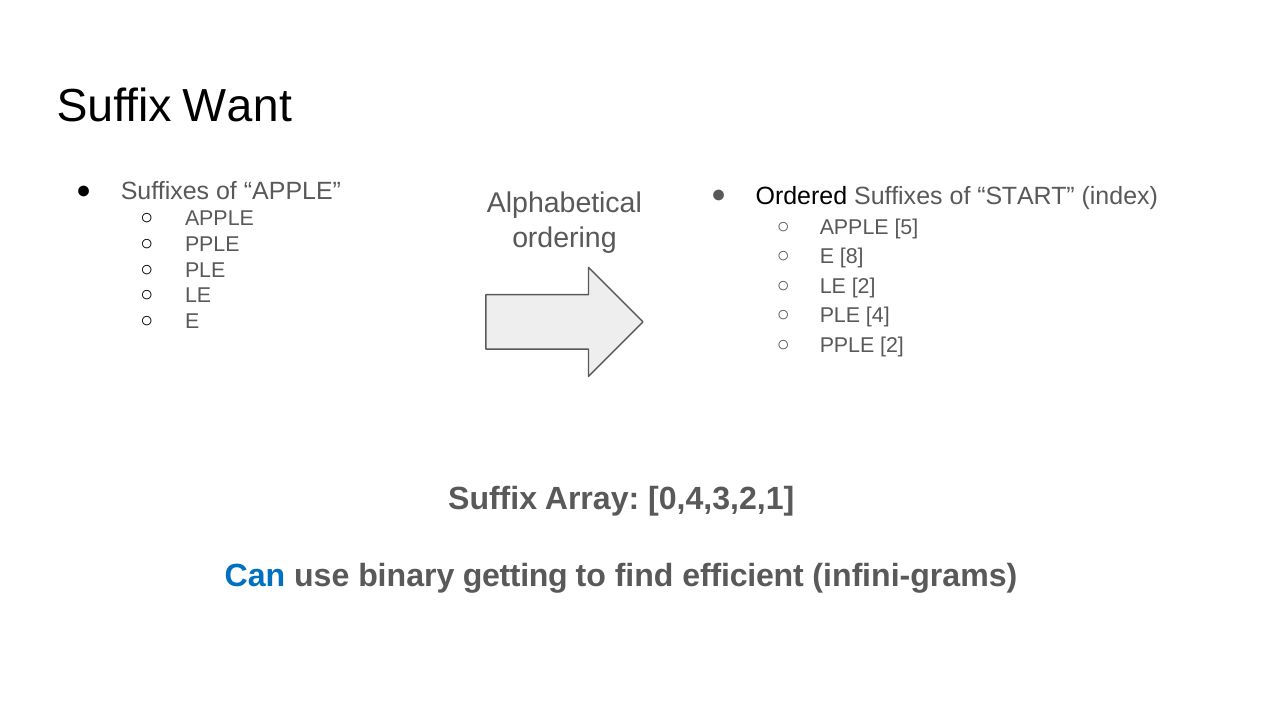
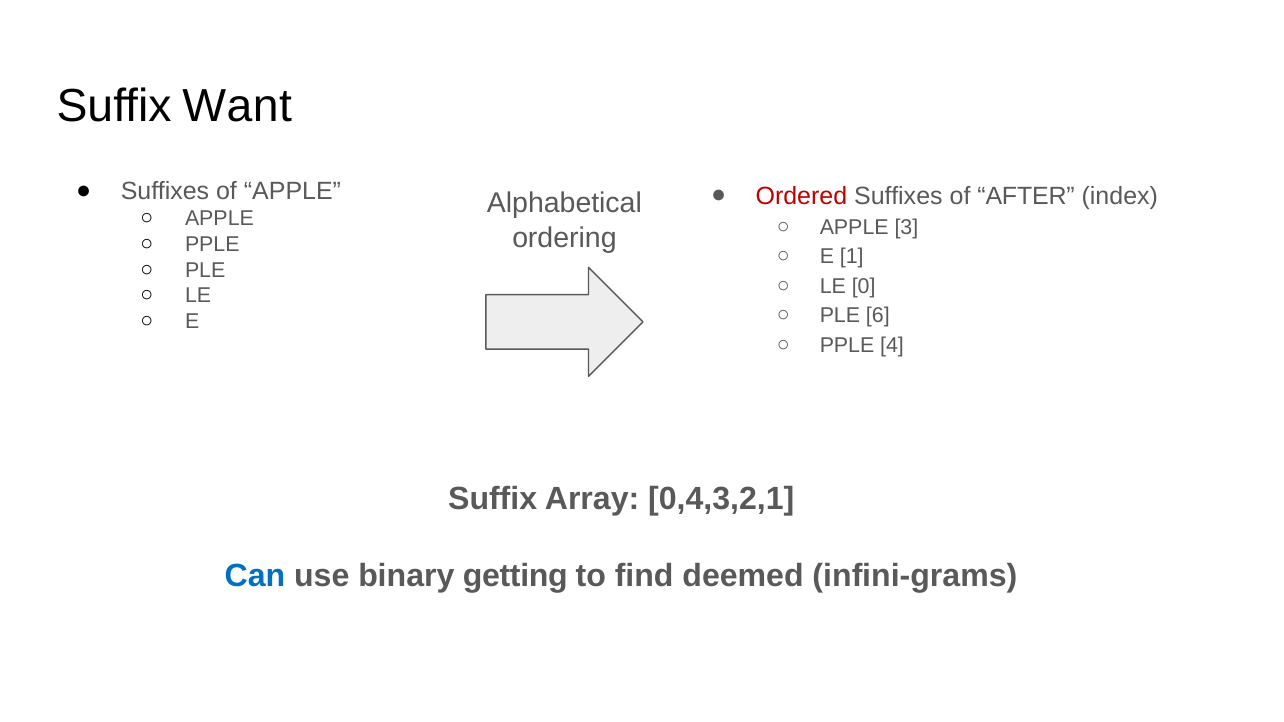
Ordered colour: black -> red
START: START -> AFTER
5: 5 -> 3
8: 8 -> 1
LE 2: 2 -> 0
4: 4 -> 6
PPLE 2: 2 -> 4
efficient: efficient -> deemed
